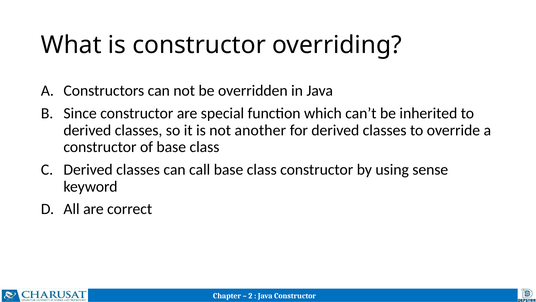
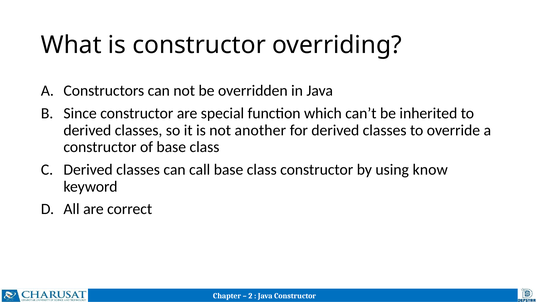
sense: sense -> know
